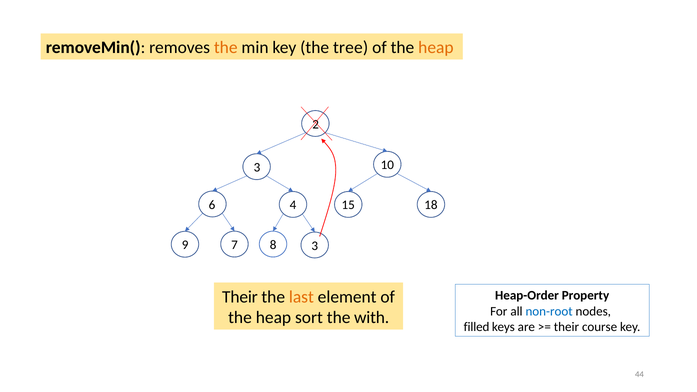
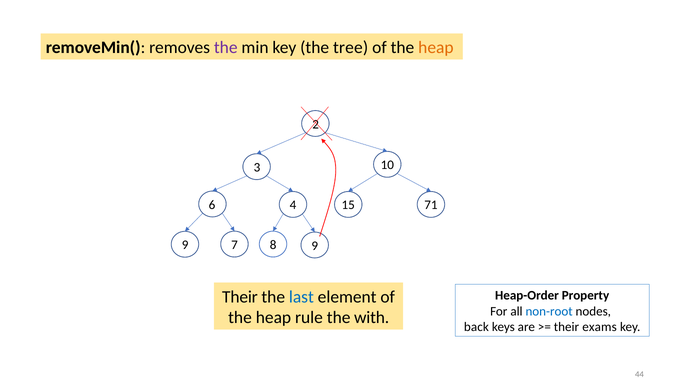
the at (226, 48) colour: orange -> purple
18: 18 -> 71
8 3: 3 -> 9
last colour: orange -> blue
sort: sort -> rule
filled: filled -> back
course: course -> exams
